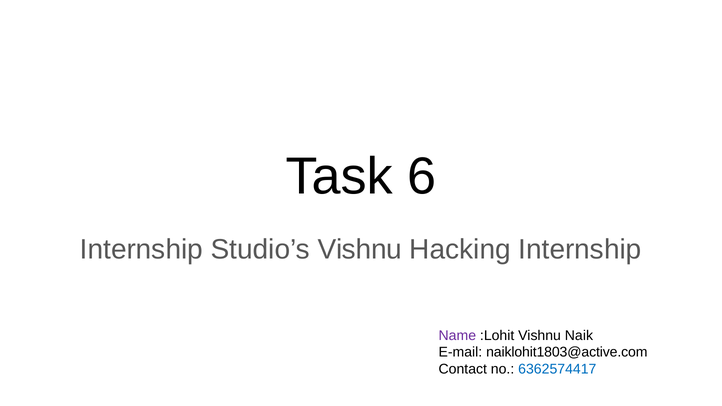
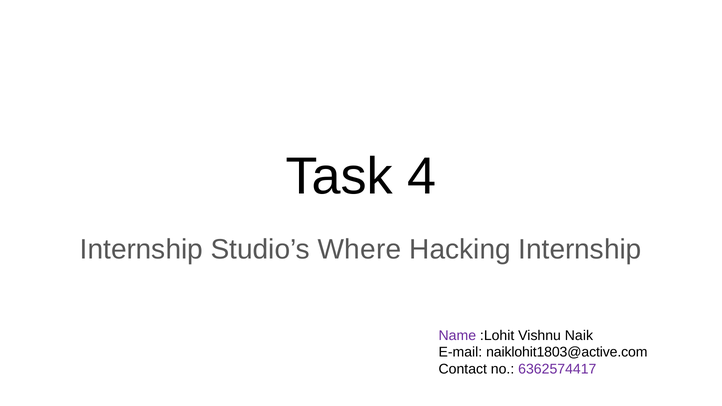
6: 6 -> 4
Studio’s Vishnu: Vishnu -> Where
6362574417 colour: blue -> purple
